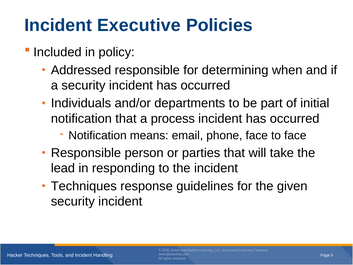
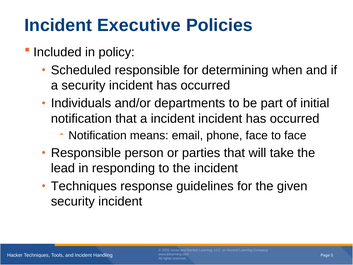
Addressed: Addressed -> Scheduled
a process: process -> incident
